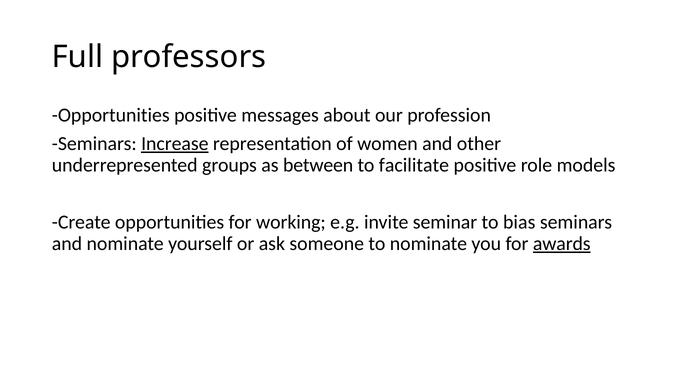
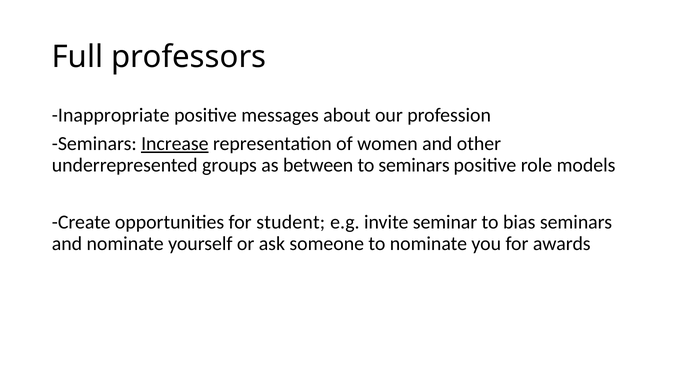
Opportunities at (111, 115): Opportunities -> Inappropriate
to facilitate: facilitate -> seminars
working: working -> student
awards underline: present -> none
